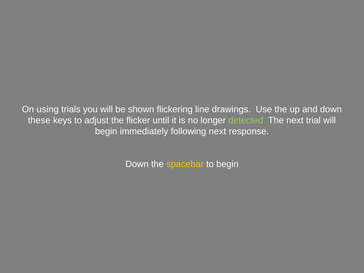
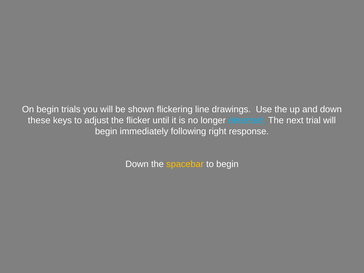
On using: using -> begin
detected colour: light green -> light blue
following next: next -> right
